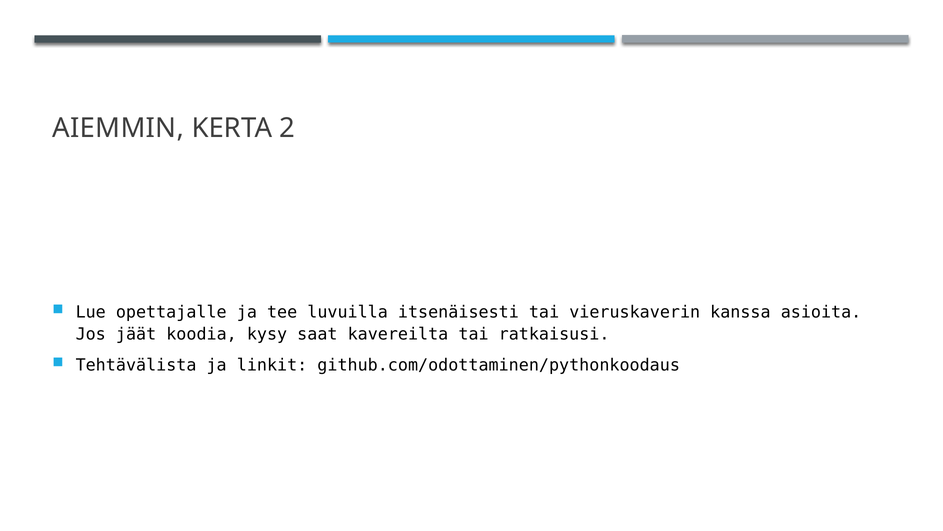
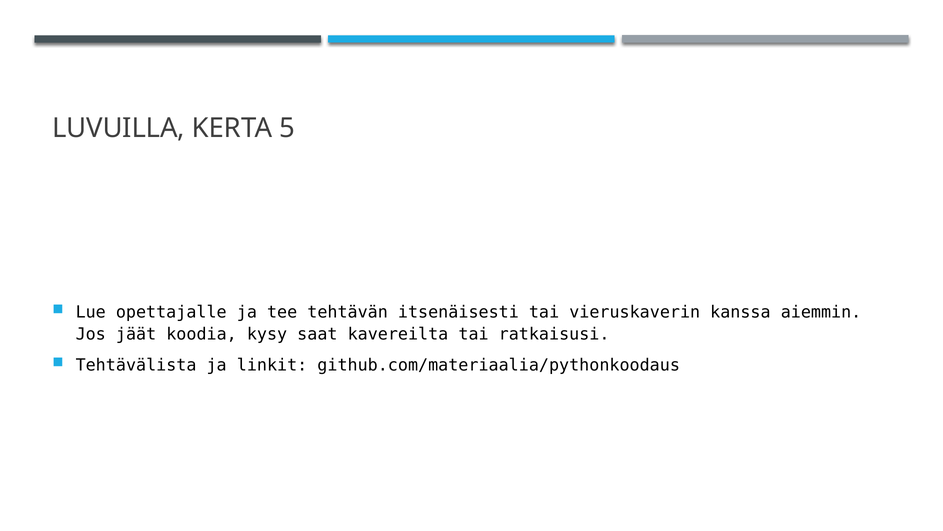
AIEMMIN: AIEMMIN -> LUVUILLA
2: 2 -> 5
luvuilla: luvuilla -> tehtävän
asioita: asioita -> aiemmin
github.com/odottaminen/pythonkoodaus: github.com/odottaminen/pythonkoodaus -> github.com/materiaalia/pythonkoodaus
